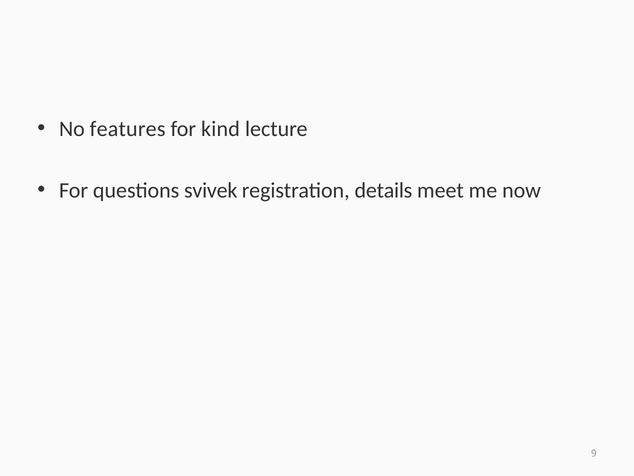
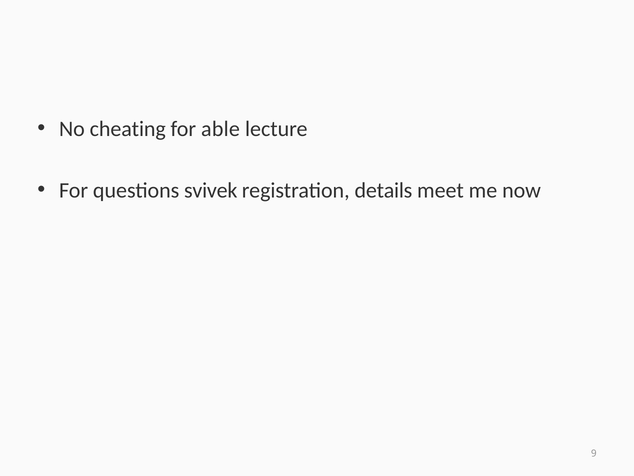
features: features -> cheating
kind: kind -> able
